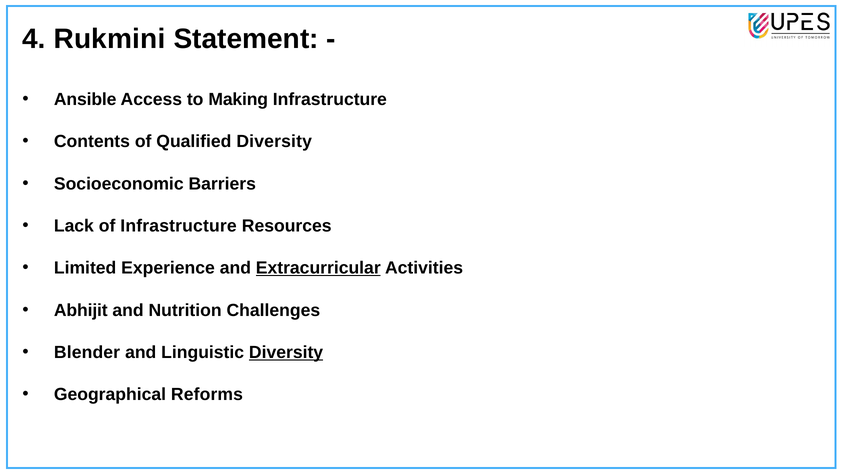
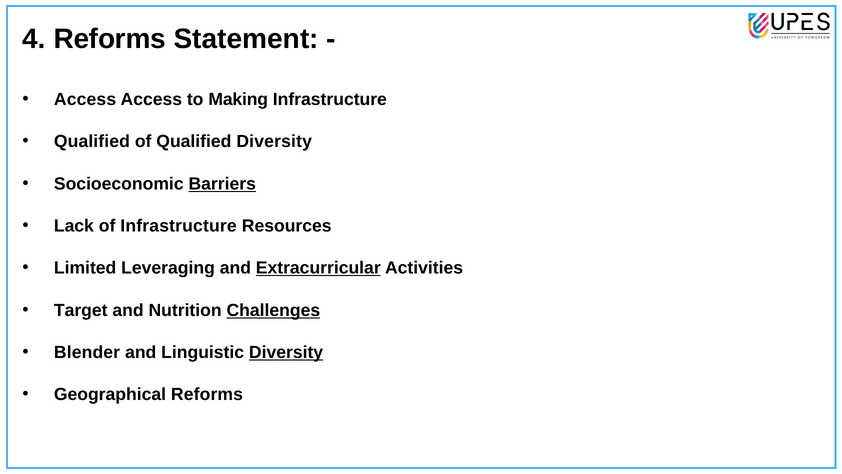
4 Rukmini: Rukmini -> Reforms
Ansible at (85, 99): Ansible -> Access
Contents at (92, 142): Contents -> Qualified
Barriers underline: none -> present
Experience: Experience -> Leveraging
Abhijit: Abhijit -> Target
Challenges underline: none -> present
